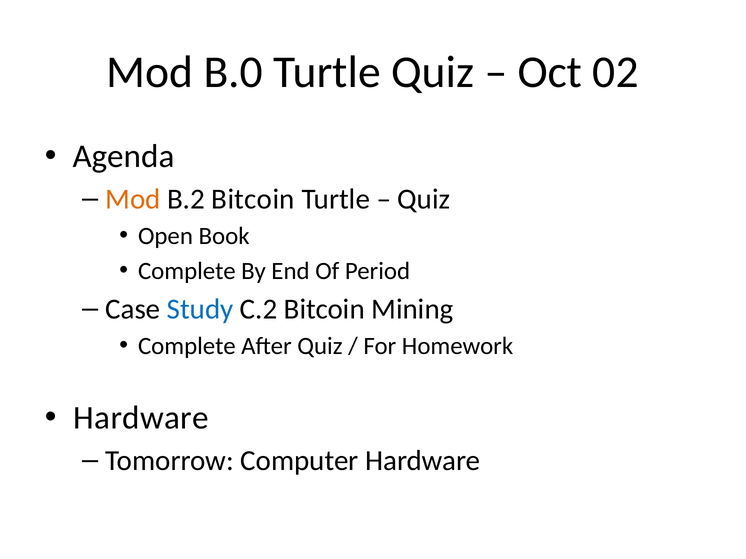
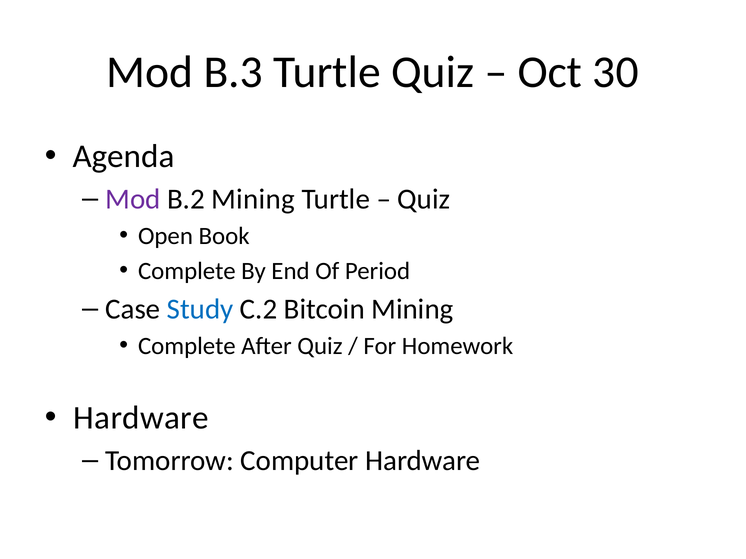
B.0: B.0 -> B.3
02: 02 -> 30
Mod at (133, 199) colour: orange -> purple
B.2 Bitcoin: Bitcoin -> Mining
